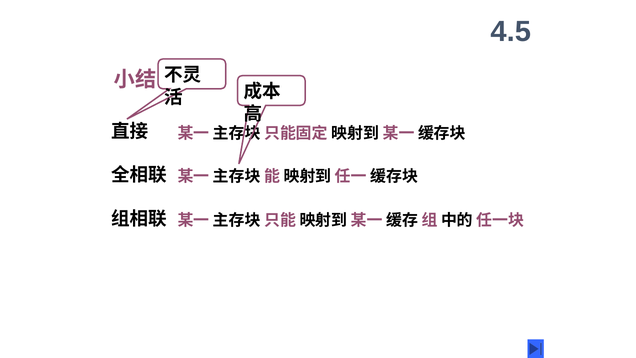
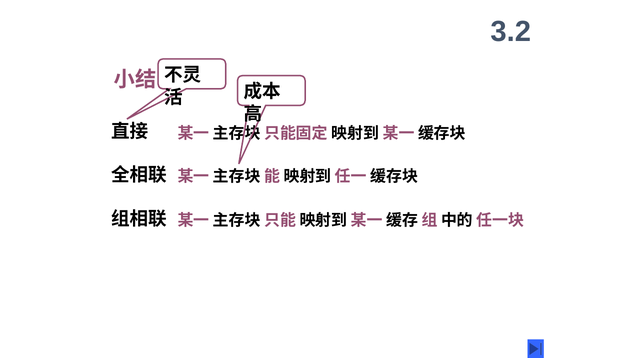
4.5: 4.5 -> 3.2
